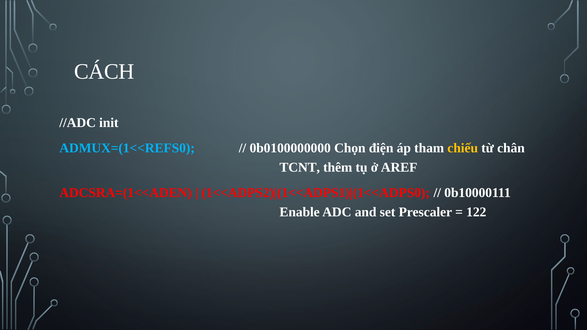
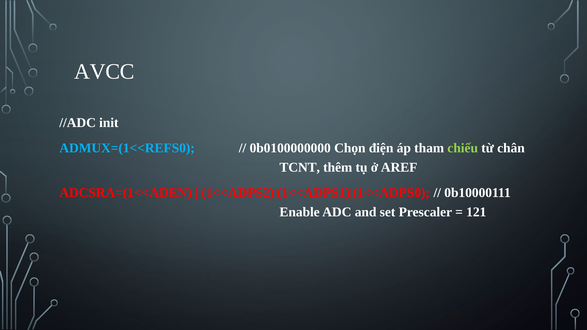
CÁCH: CÁCH -> AVCC
chiếu colour: yellow -> light green
122: 122 -> 121
